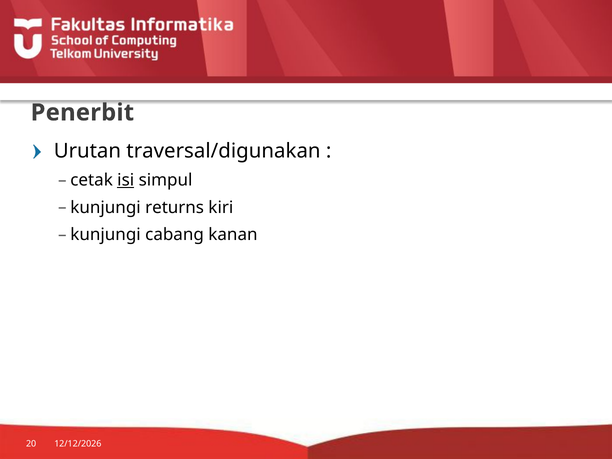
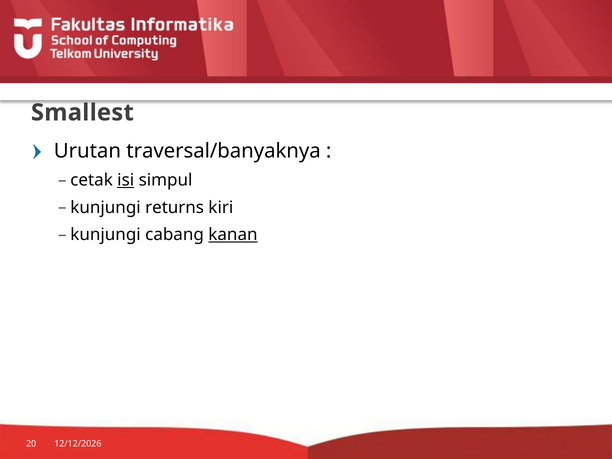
Penerbit: Penerbit -> Smallest
traversal/digunakan: traversal/digunakan -> traversal/banyaknya
kanan underline: none -> present
